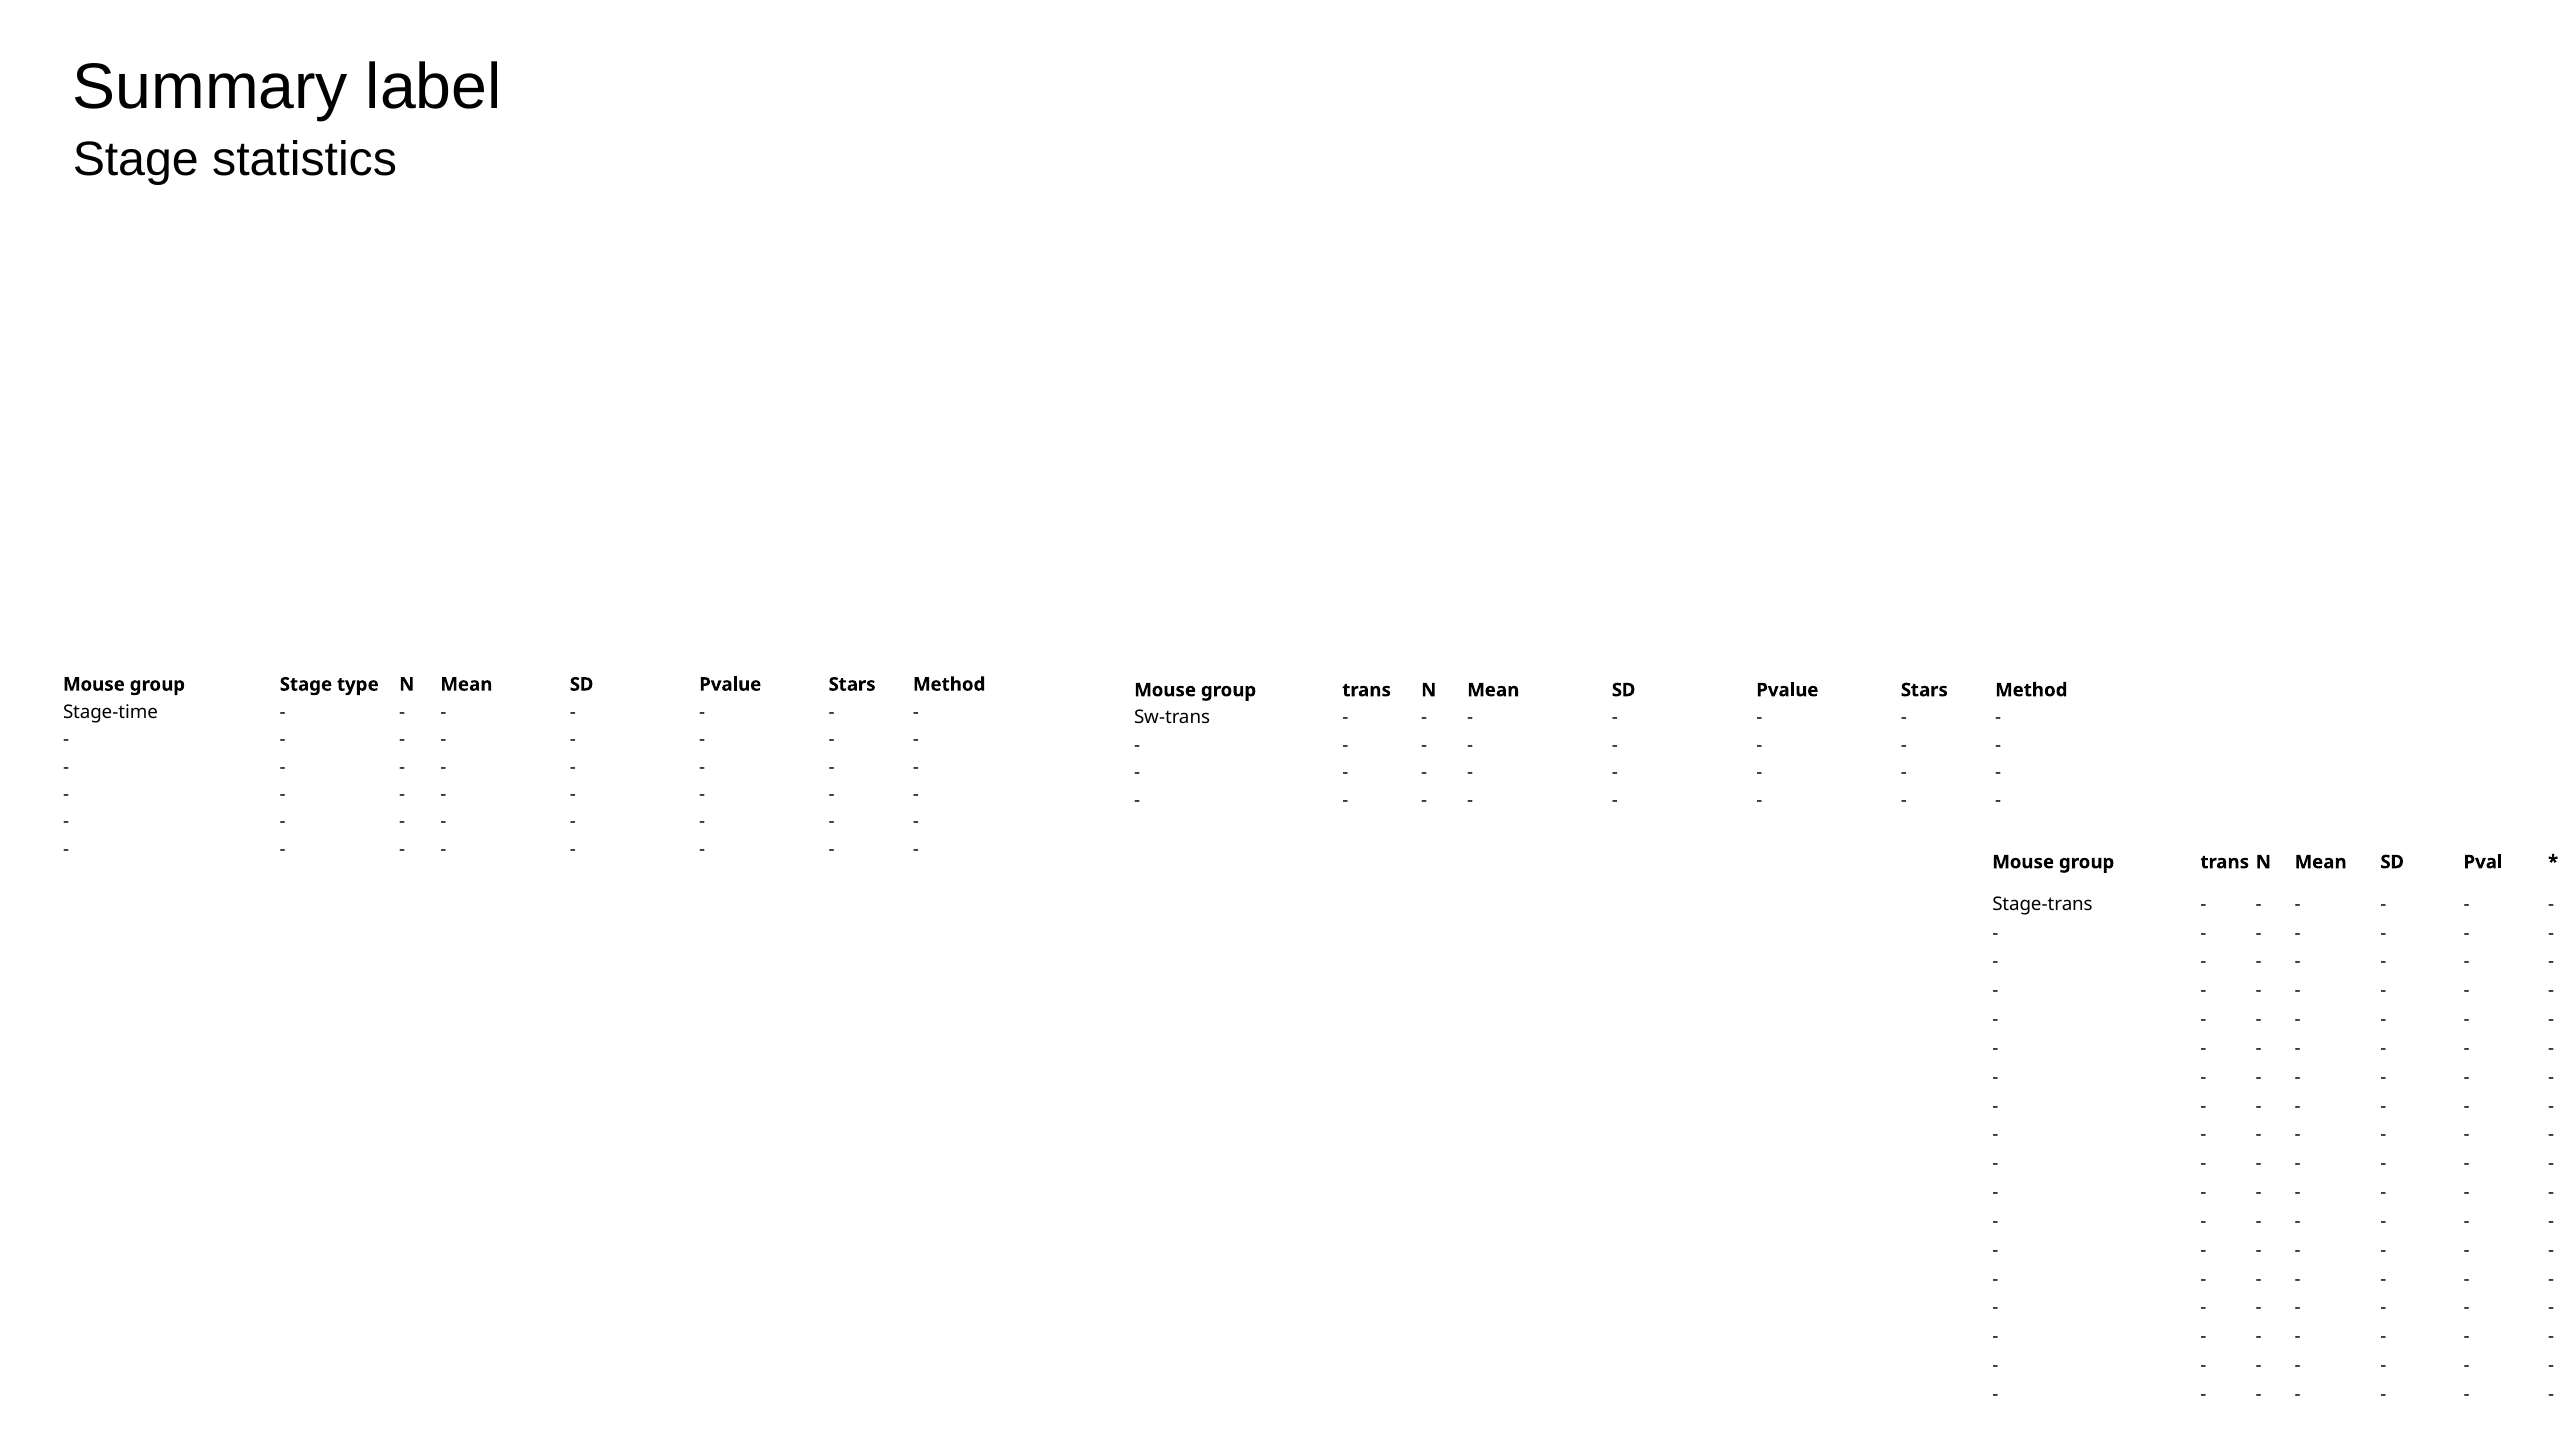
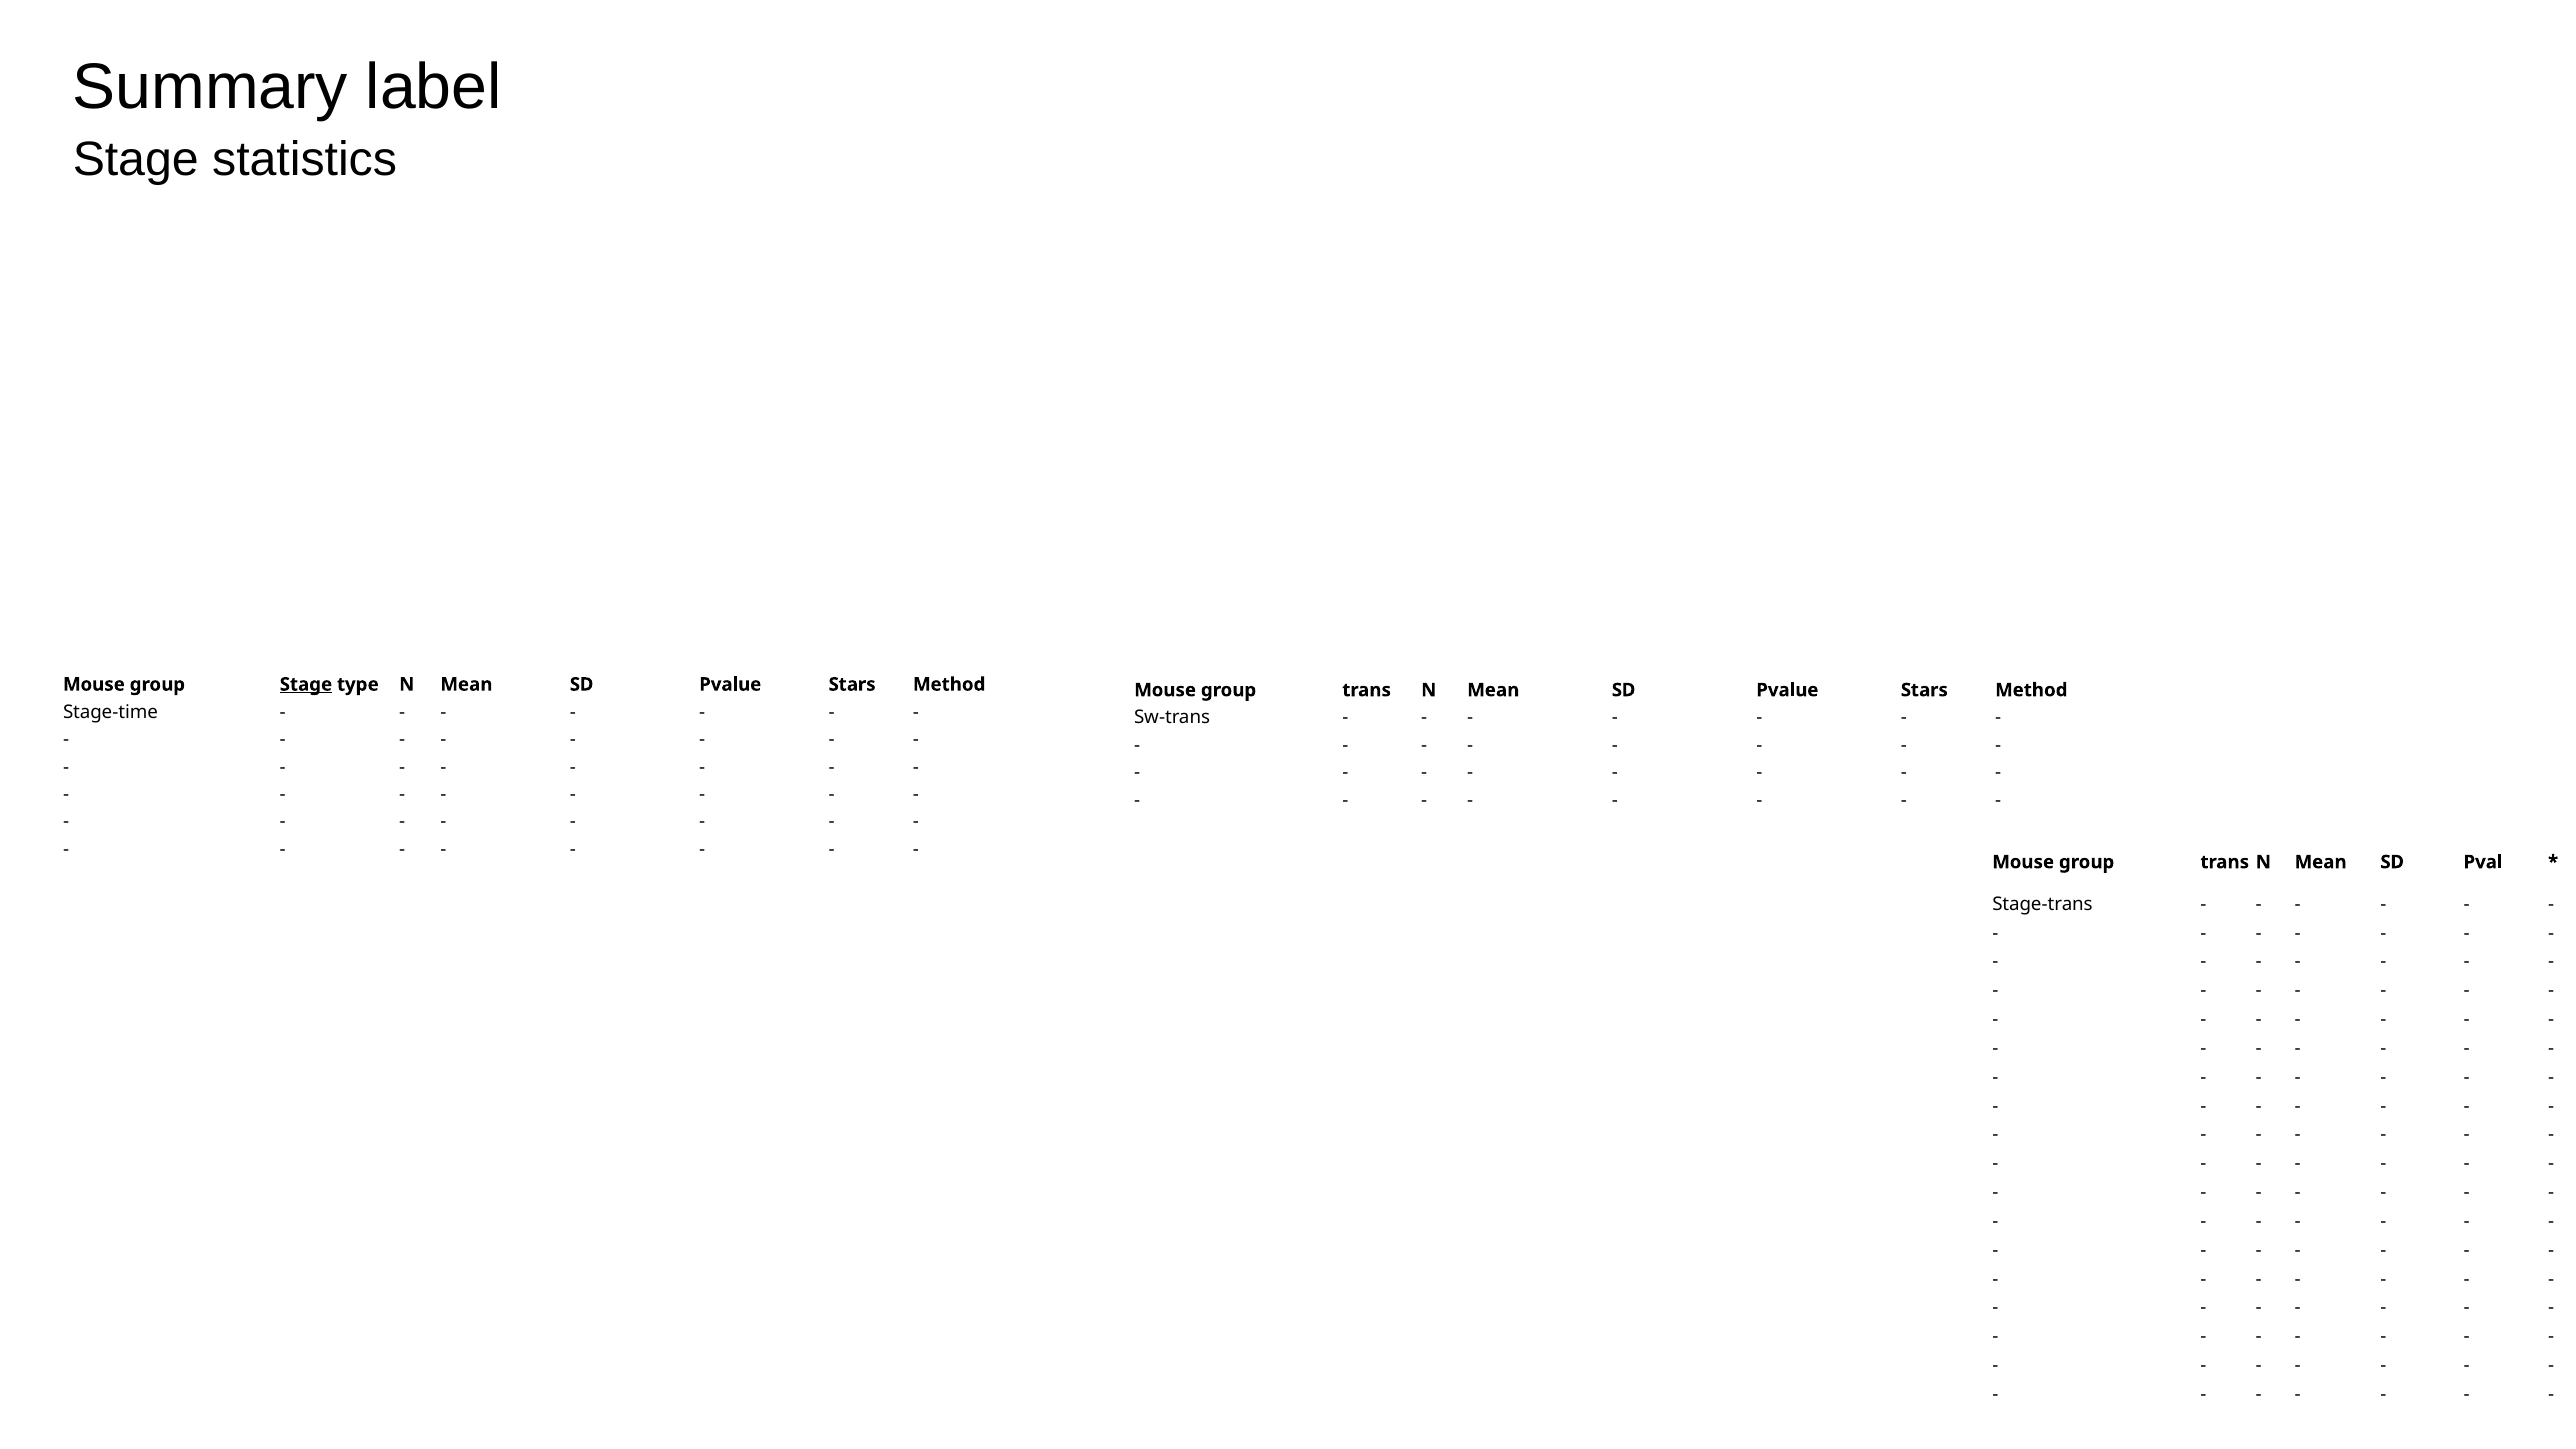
Stage at (306, 684) underline: none -> present
